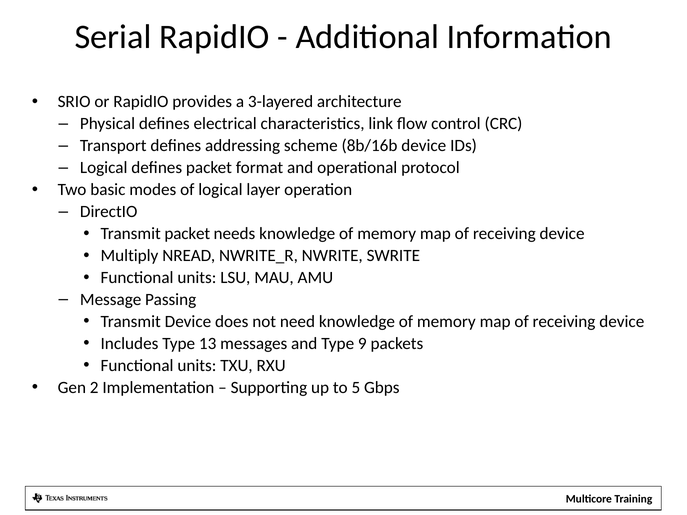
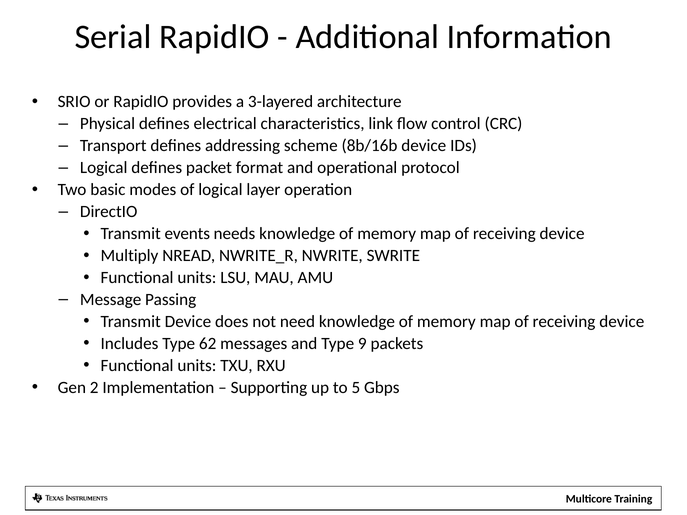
Transmit packet: packet -> events
13: 13 -> 62
